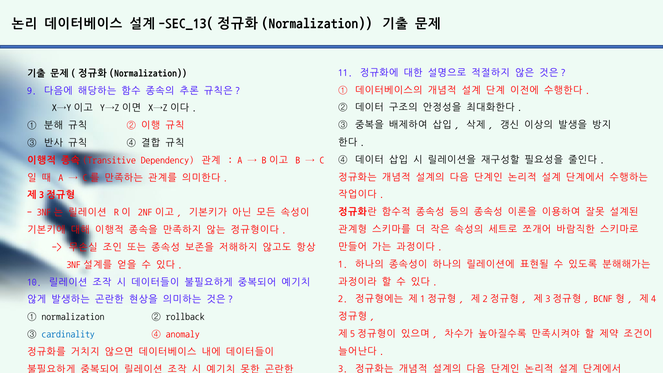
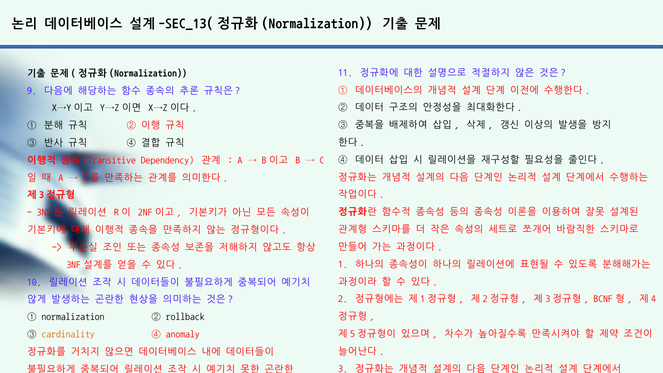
cardinality colour: blue -> orange
